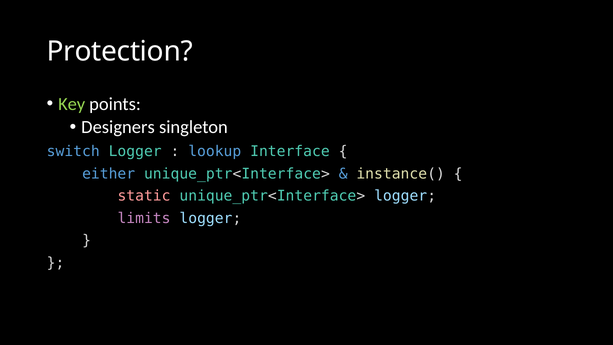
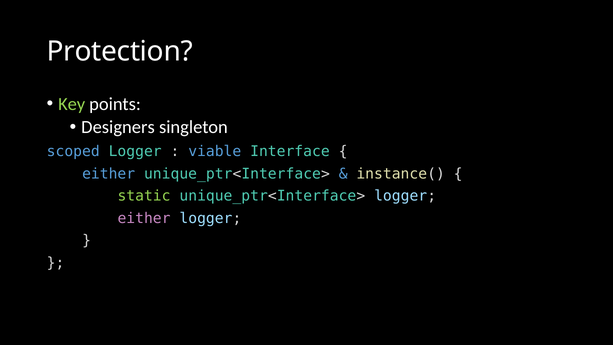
switch: switch -> scoped
lookup: lookup -> viable
static colour: pink -> light green
limits at (144, 218): limits -> either
